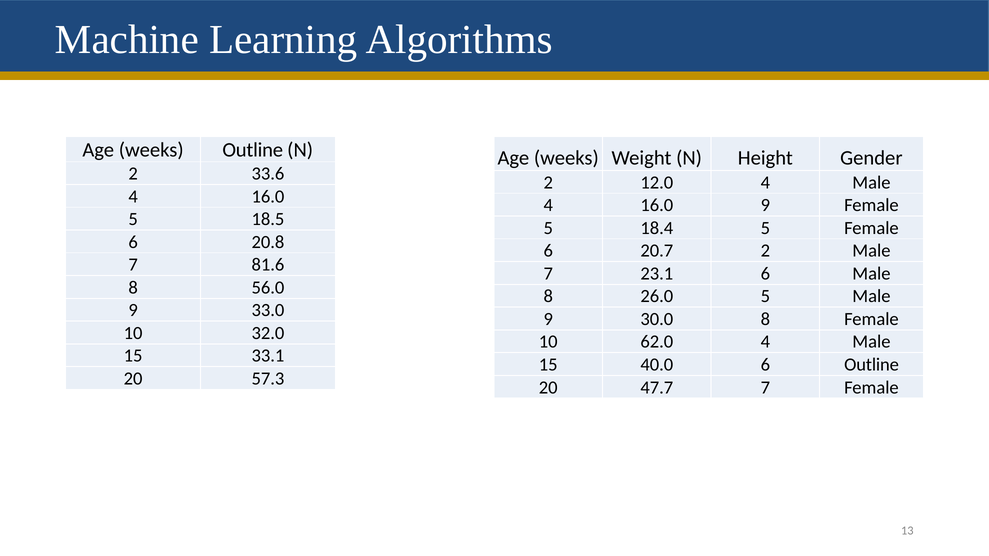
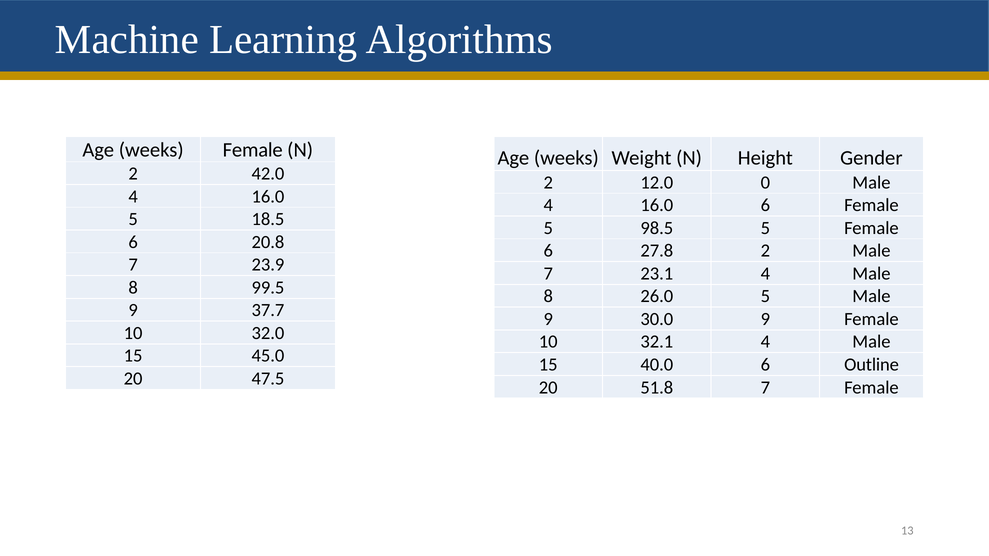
weeks Outline: Outline -> Female
33.6: 33.6 -> 42.0
12.0 4: 4 -> 0
16.0 9: 9 -> 6
18.4: 18.4 -> 98.5
20.7: 20.7 -> 27.8
81.6: 81.6 -> 23.9
23.1 6: 6 -> 4
56.0: 56.0 -> 99.5
33.0: 33.0 -> 37.7
30.0 8: 8 -> 9
62.0: 62.0 -> 32.1
33.1: 33.1 -> 45.0
57.3: 57.3 -> 47.5
47.7: 47.7 -> 51.8
